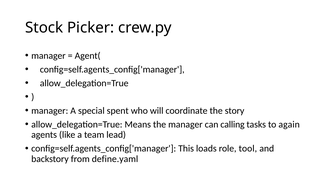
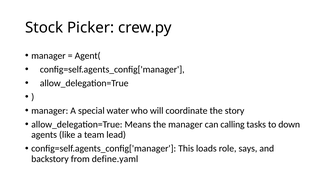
spent: spent -> water
again: again -> down
tool: tool -> says
